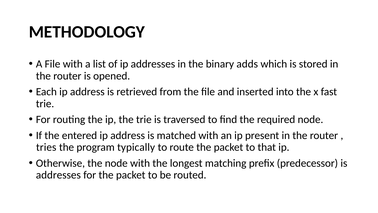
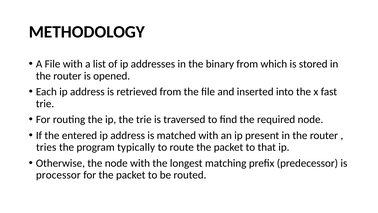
binary adds: adds -> from
addresses at (58, 175): addresses -> processor
